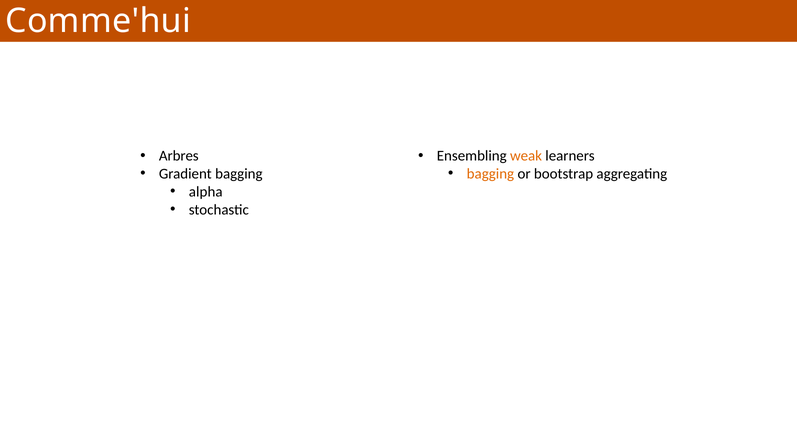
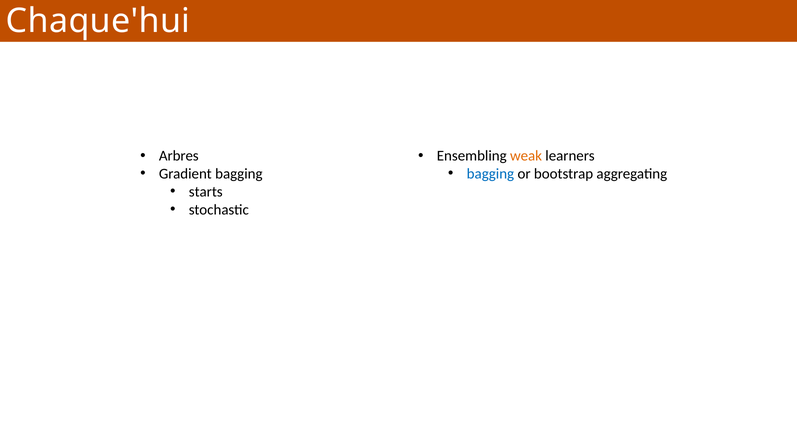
Comme'hui: Comme'hui -> Chaque'hui
bagging at (490, 174) colour: orange -> blue
alpha: alpha -> starts
